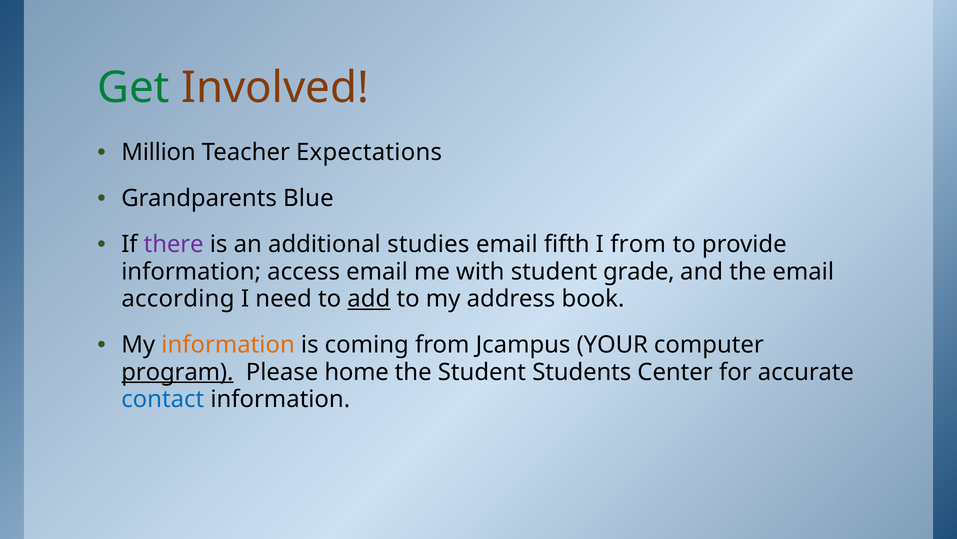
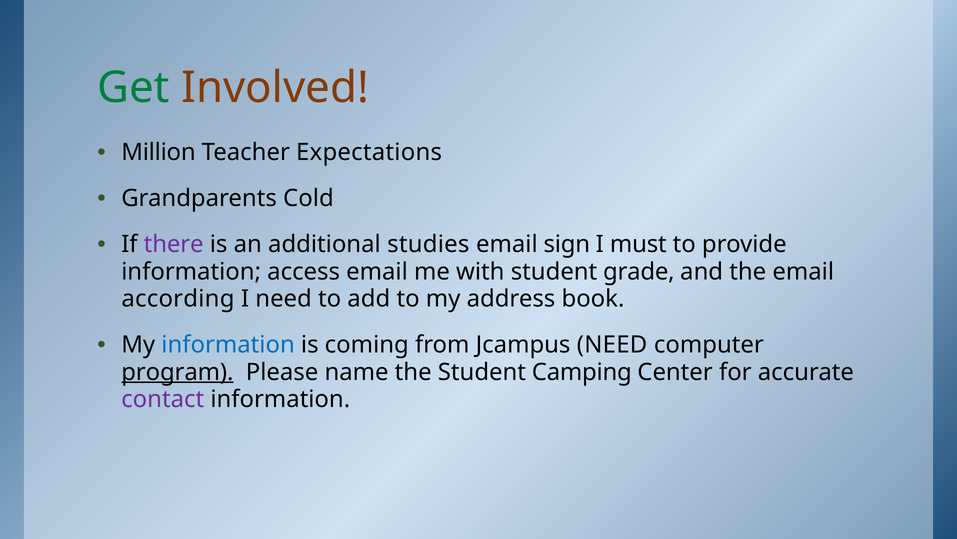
Blue: Blue -> Cold
fifth: fifth -> sign
I from: from -> must
add underline: present -> none
information at (228, 344) colour: orange -> blue
Jcampus YOUR: YOUR -> NEED
home: home -> name
Students: Students -> Camping
contact colour: blue -> purple
